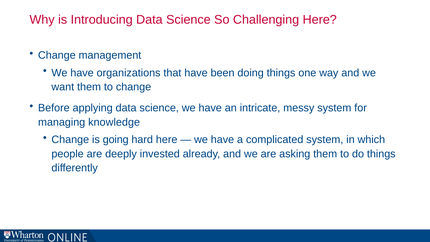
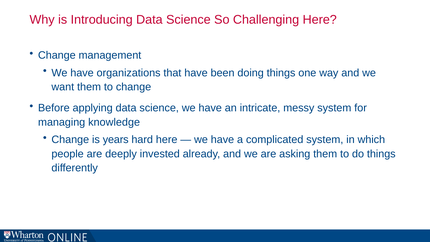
going: going -> years
